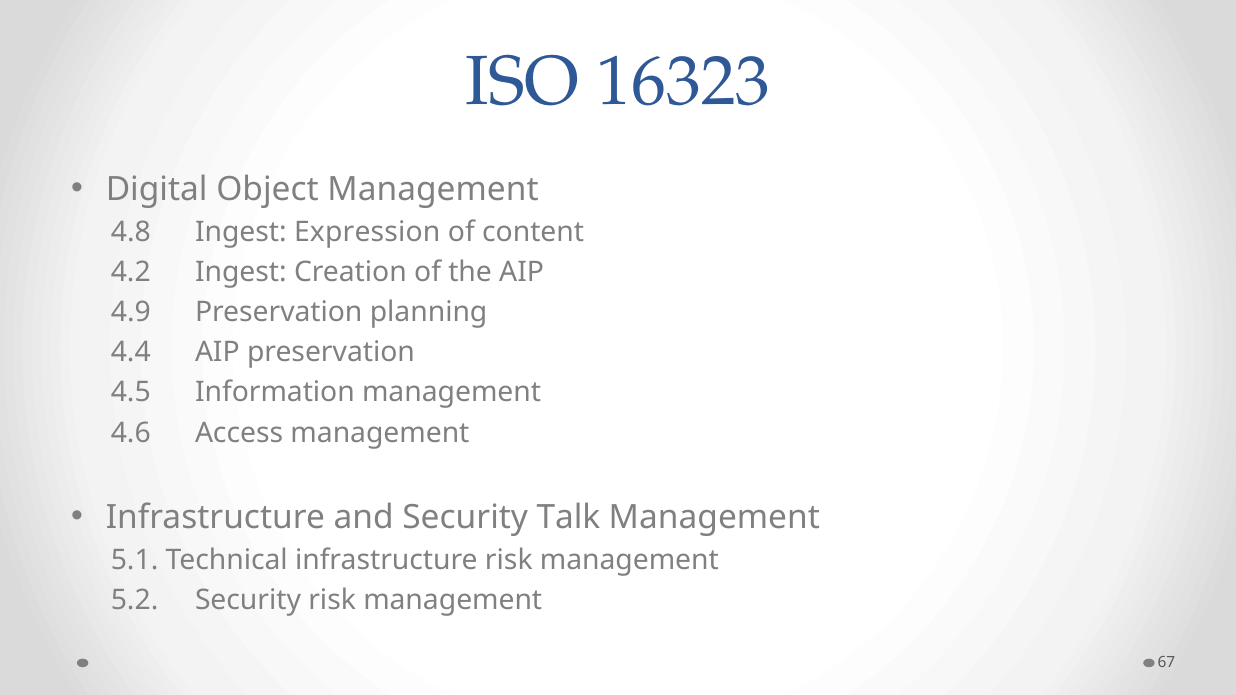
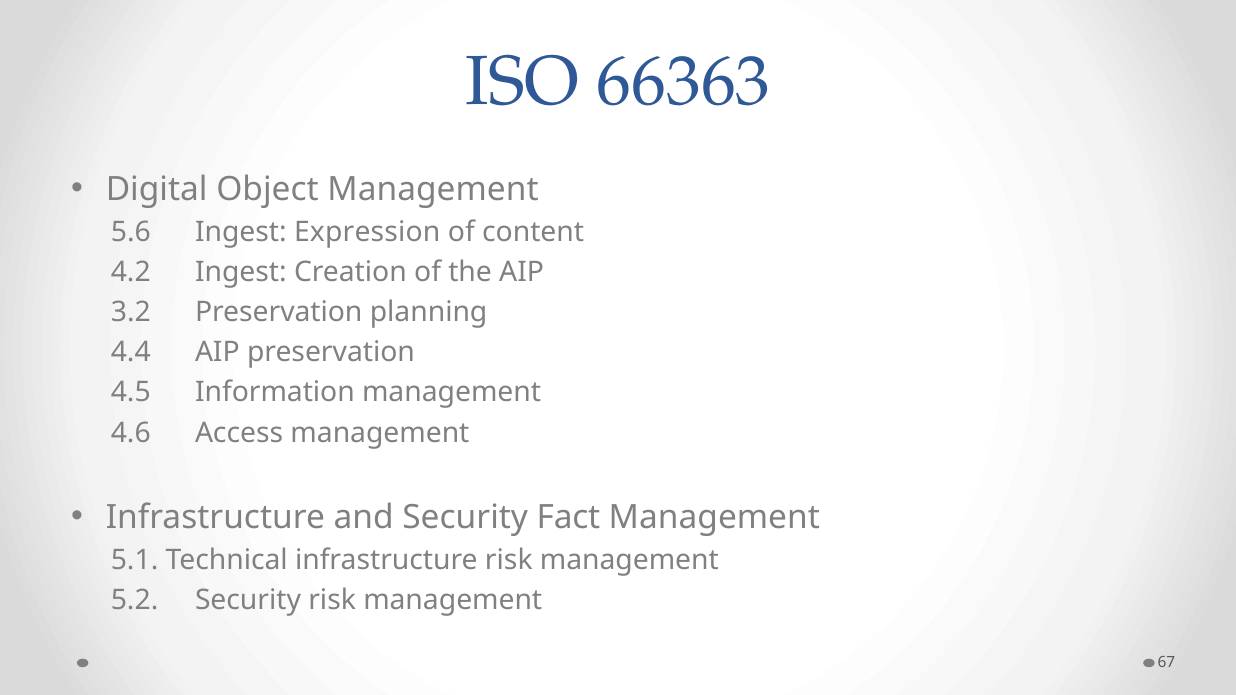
16323: 16323 -> 66363
4.8: 4.8 -> 5.6
4.9: 4.9 -> 3.2
Talk: Talk -> Fact
